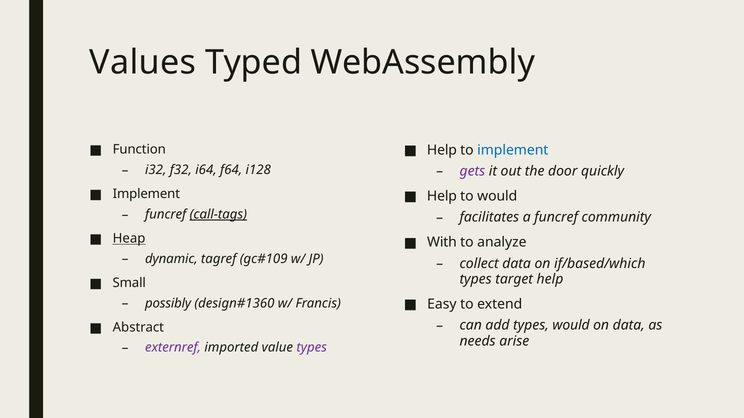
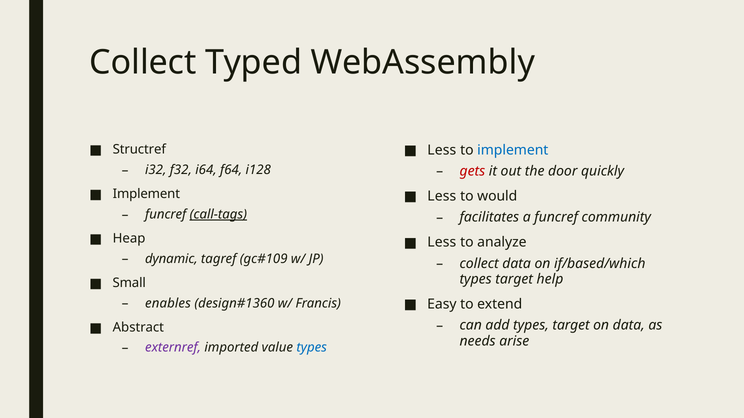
Values at (143, 63): Values -> Collect
Function: Function -> Structref
Help at (442, 150): Help -> Less
gets colour: purple -> red
Help at (442, 196): Help -> Less
Heap underline: present -> none
With at (442, 243): With -> Less
possibly: possibly -> enables
add types would: would -> target
types at (312, 348) colour: purple -> blue
